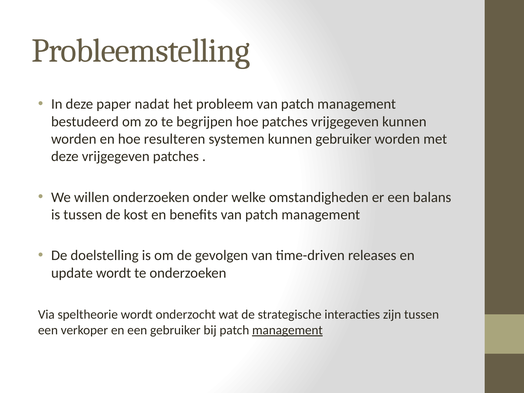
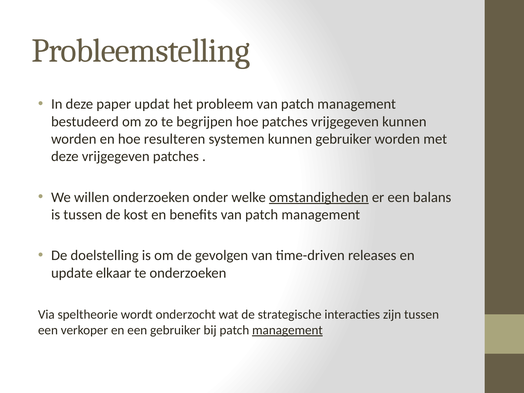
nadat: nadat -> updat
omstandigheden underline: none -> present
update wordt: wordt -> elkaar
